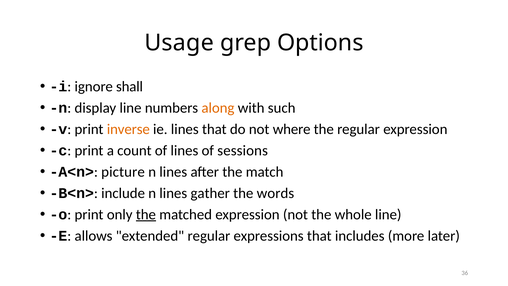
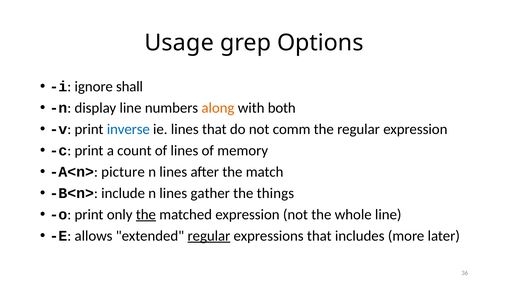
such: such -> both
inverse colour: orange -> blue
where: where -> comm
sessions: sessions -> memory
words: words -> things
regular at (209, 236) underline: none -> present
